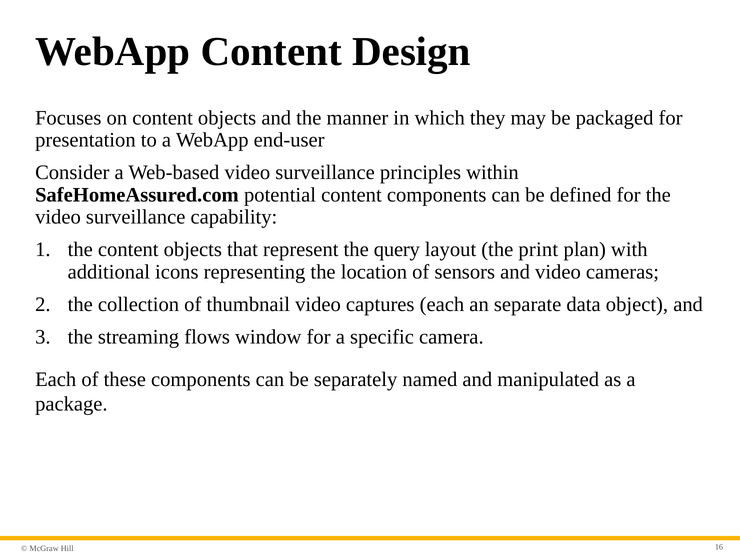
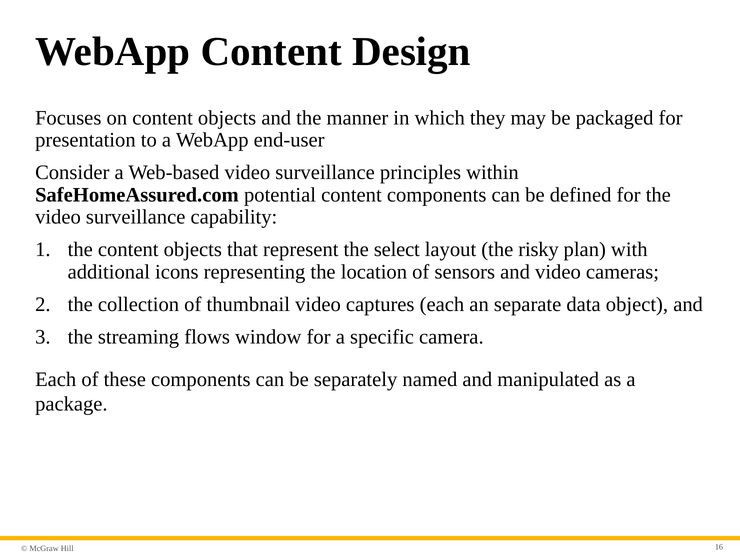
query: query -> select
print: print -> risky
